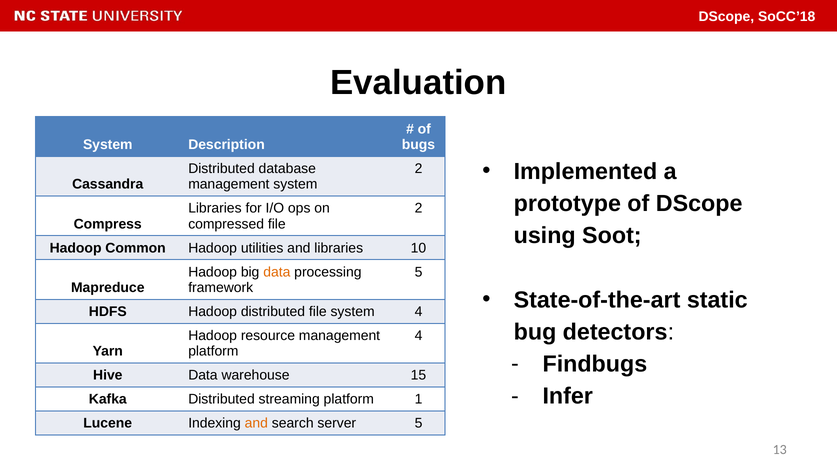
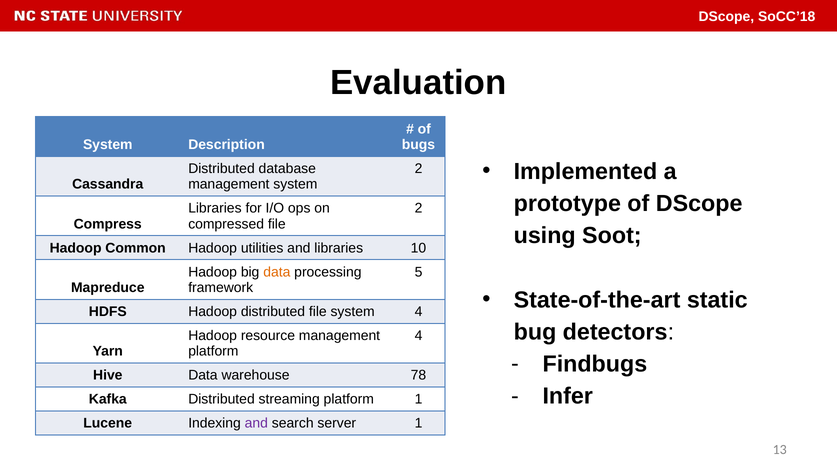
15: 15 -> 78
and at (256, 423) colour: orange -> purple
server 5: 5 -> 1
